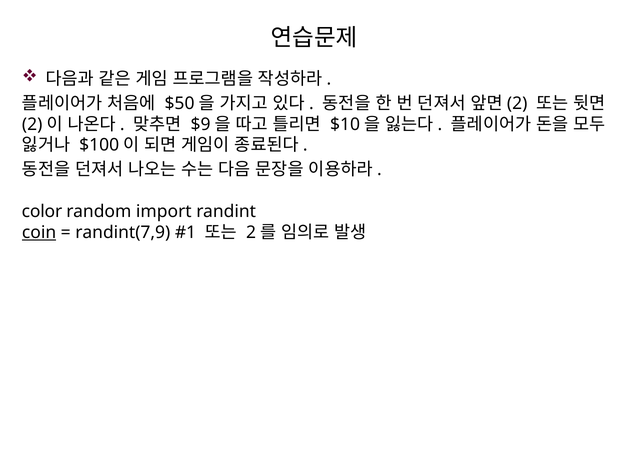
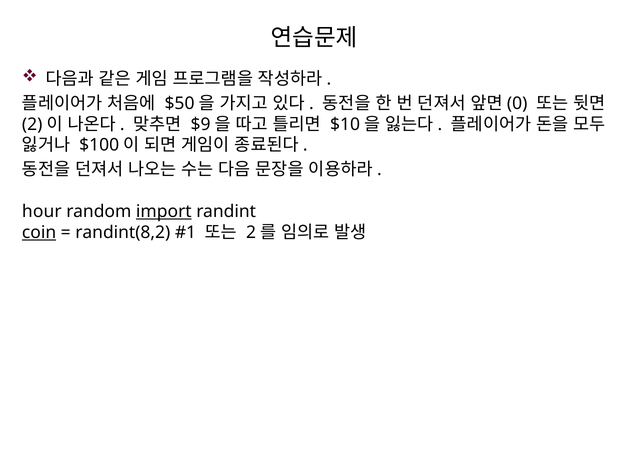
2 at (517, 103): 2 -> 0
color: color -> hour
import underline: none -> present
randint(7,9: randint(7,9 -> randint(8,2
